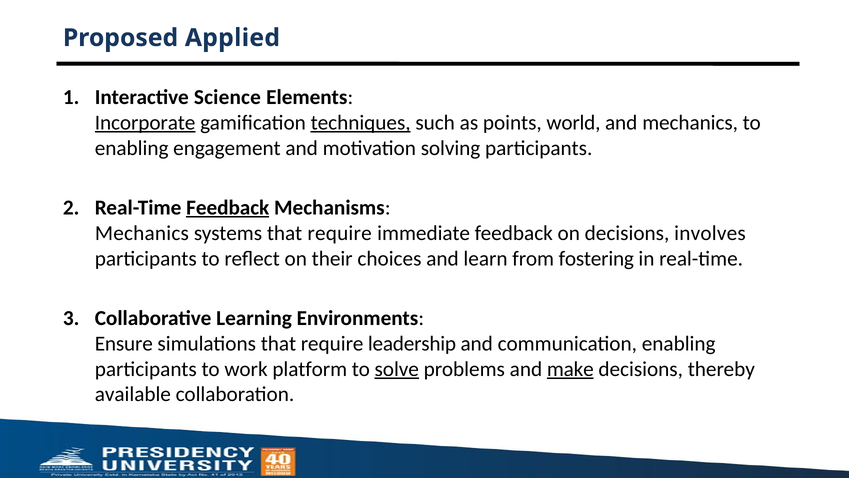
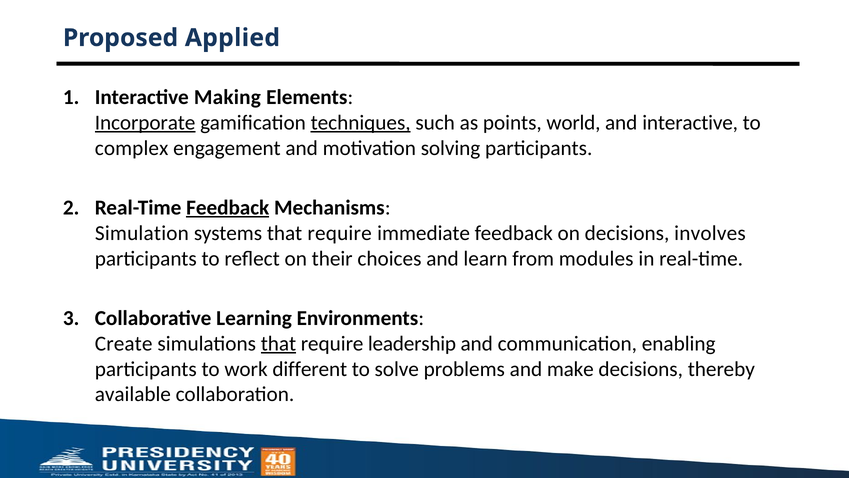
Science: Science -> Making
and mechanics: mechanics -> interactive
enabling at (132, 148): enabling -> complex
Mechanics at (142, 233): Mechanics -> Simulation
fostering: fostering -> modules
Ensure: Ensure -> Create
that at (278, 343) underline: none -> present
platform: platform -> different
solve underline: present -> none
make underline: present -> none
